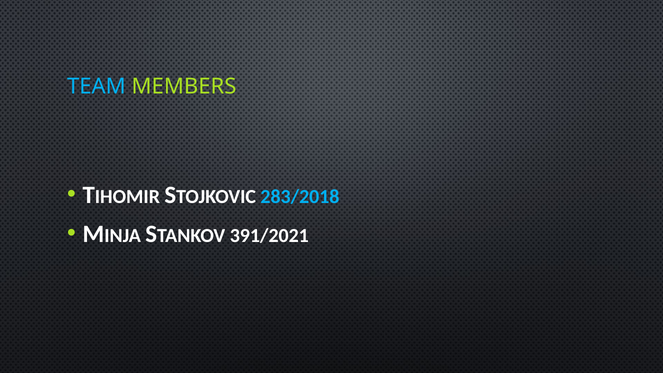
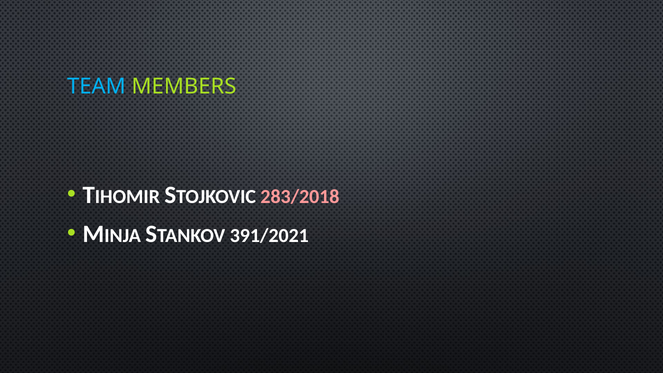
283/2018 colour: light blue -> pink
